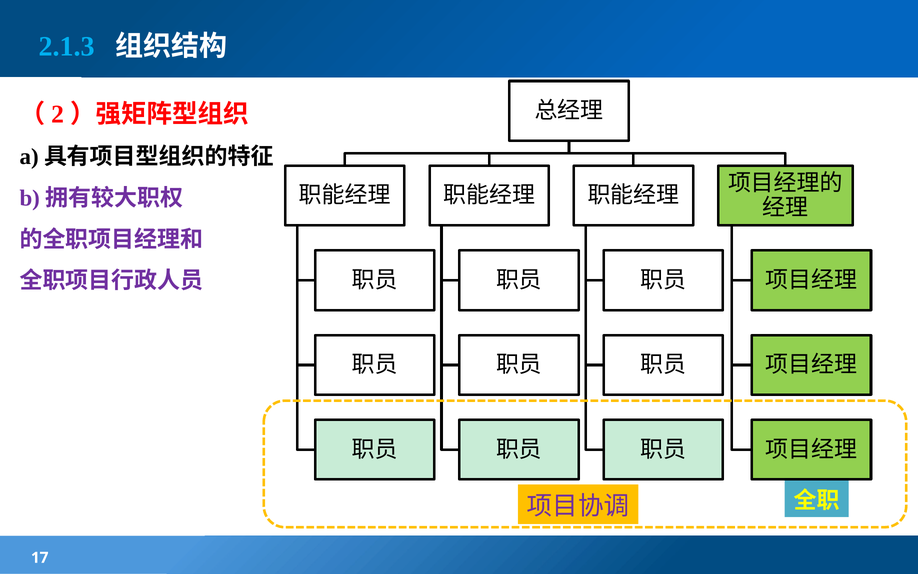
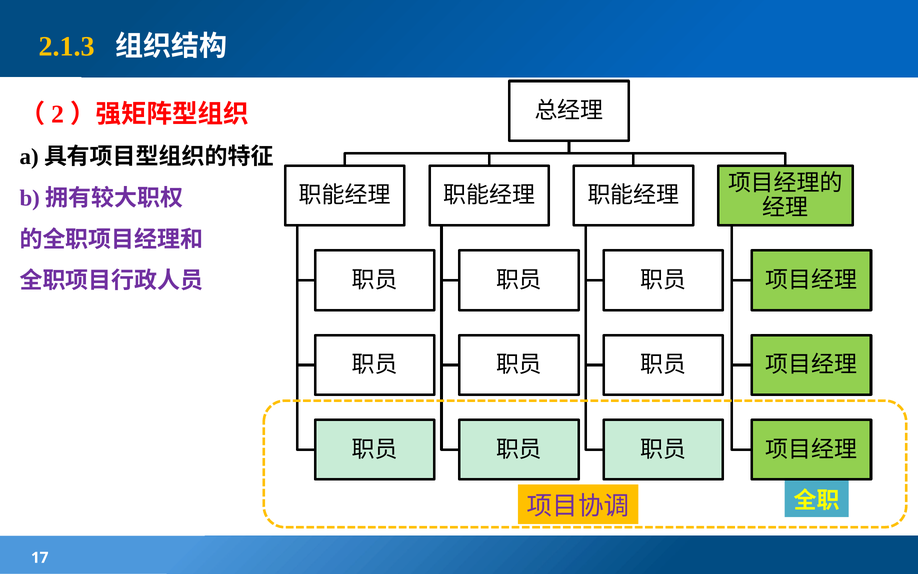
2.1.3 colour: light blue -> yellow
